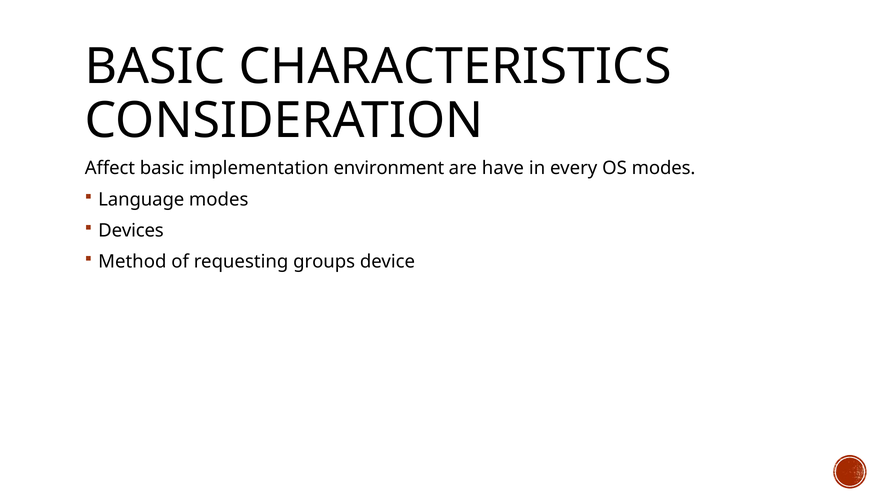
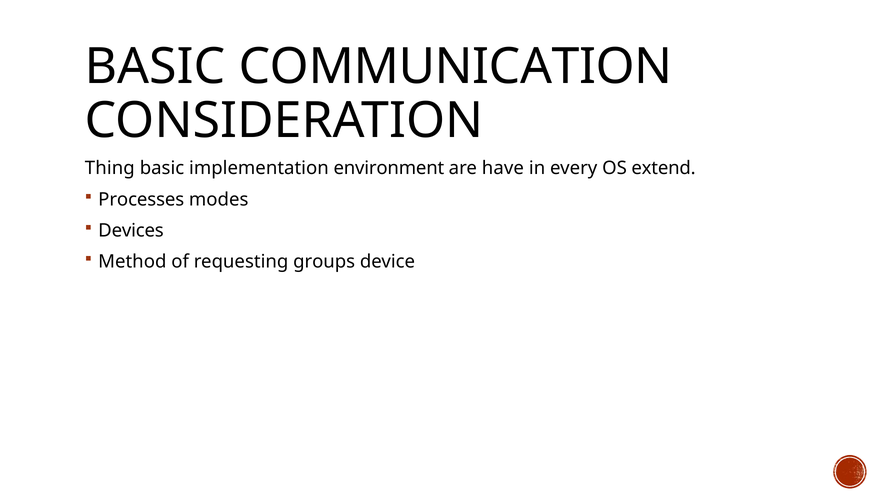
CHARACTERISTICS: CHARACTERISTICS -> COMMUNICATION
Affect: Affect -> Thing
OS modes: modes -> extend
Language: Language -> Processes
